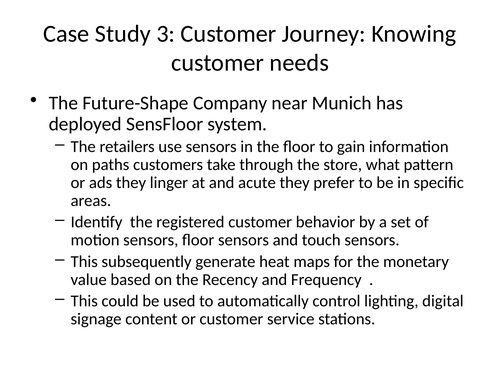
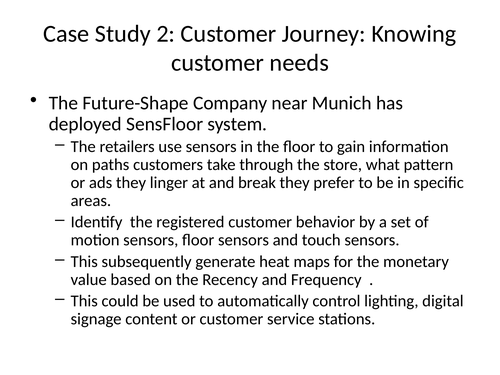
3: 3 -> 2
acute: acute -> break
